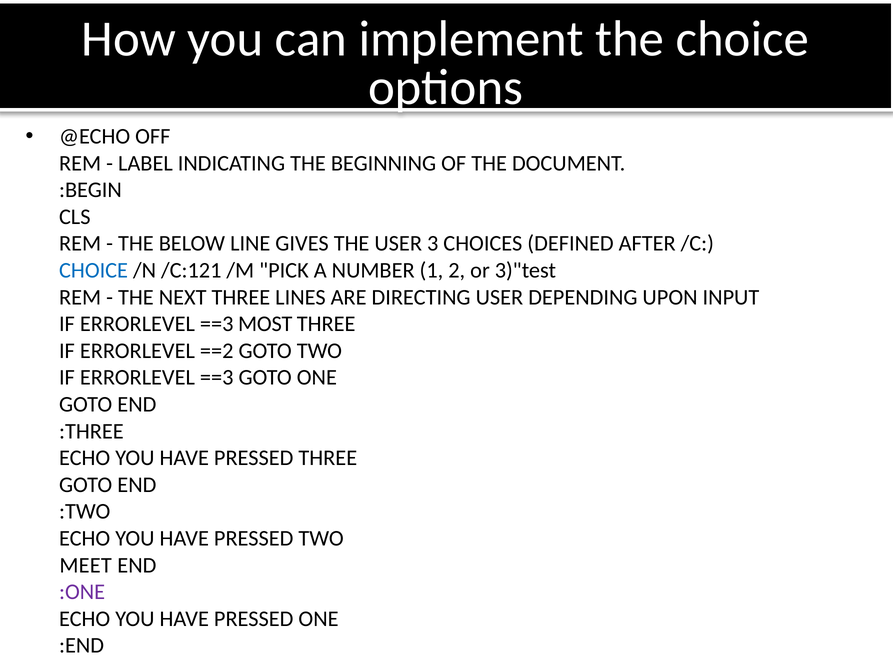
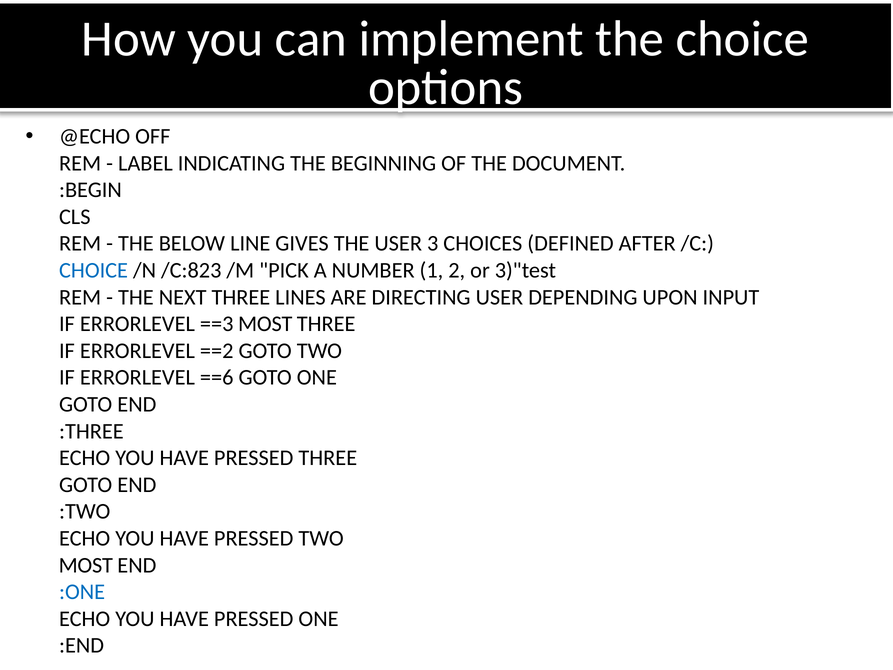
/C:121: /C:121 -> /C:823
==3 at (217, 377): ==3 -> ==6
MEET at (86, 565): MEET -> MOST
:ONE colour: purple -> blue
